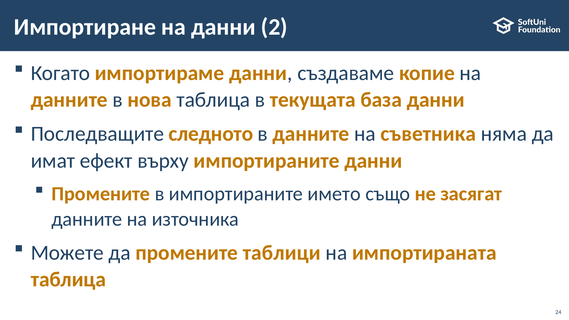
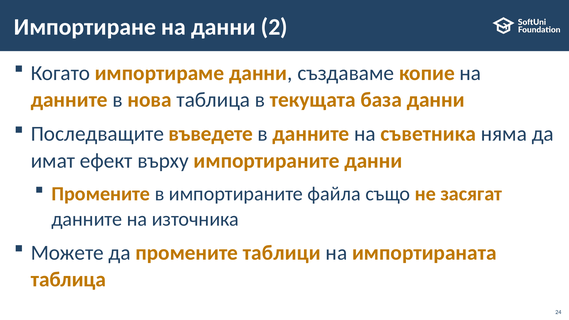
следното: следното -> въведете
името: името -> файла
